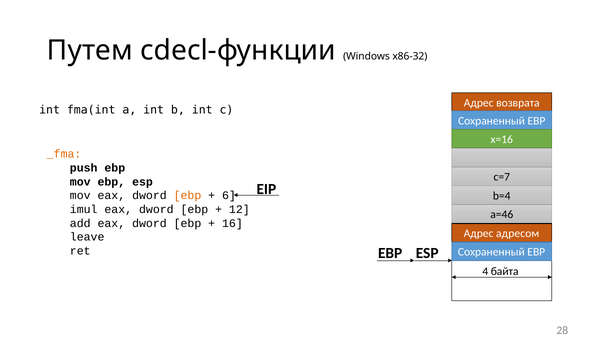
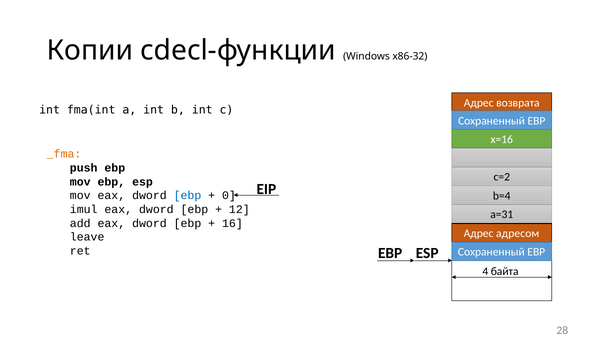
Путем: Путем -> Копии
c=7: c=7 -> c=2
ebp at (187, 196) colour: orange -> blue
6: 6 -> 0
a=46: a=46 -> a=31
